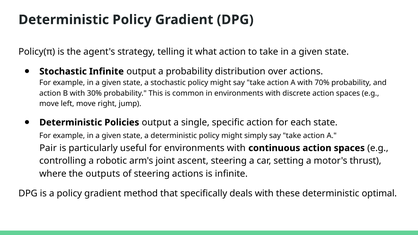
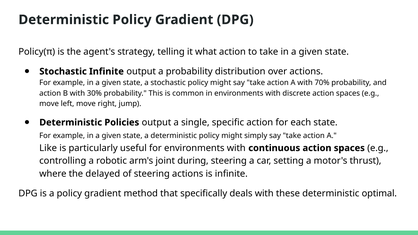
Pair: Pair -> Like
ascent: ascent -> during
outputs: outputs -> delayed
